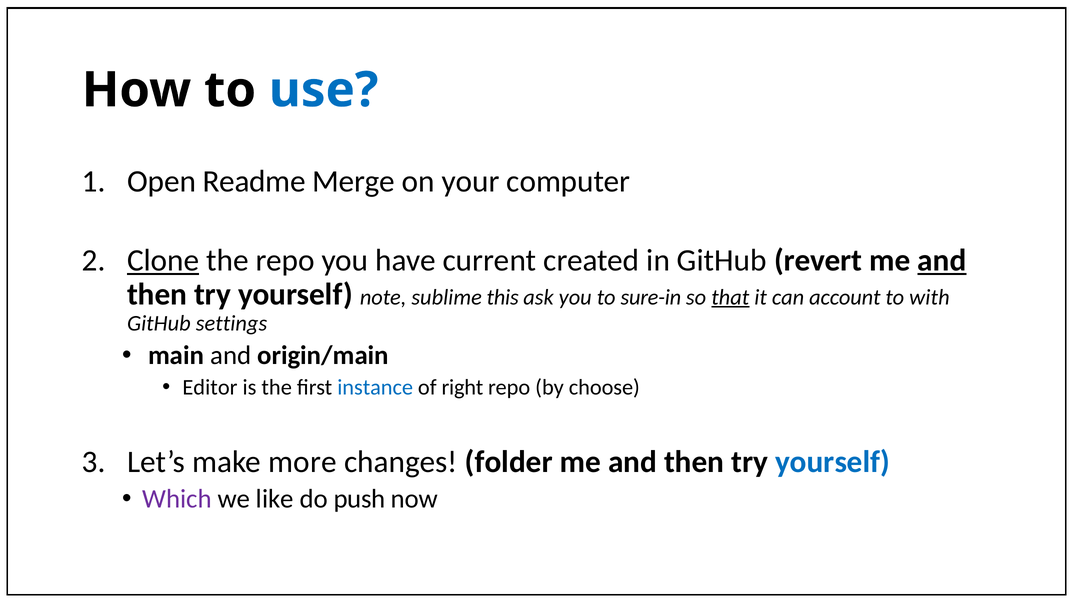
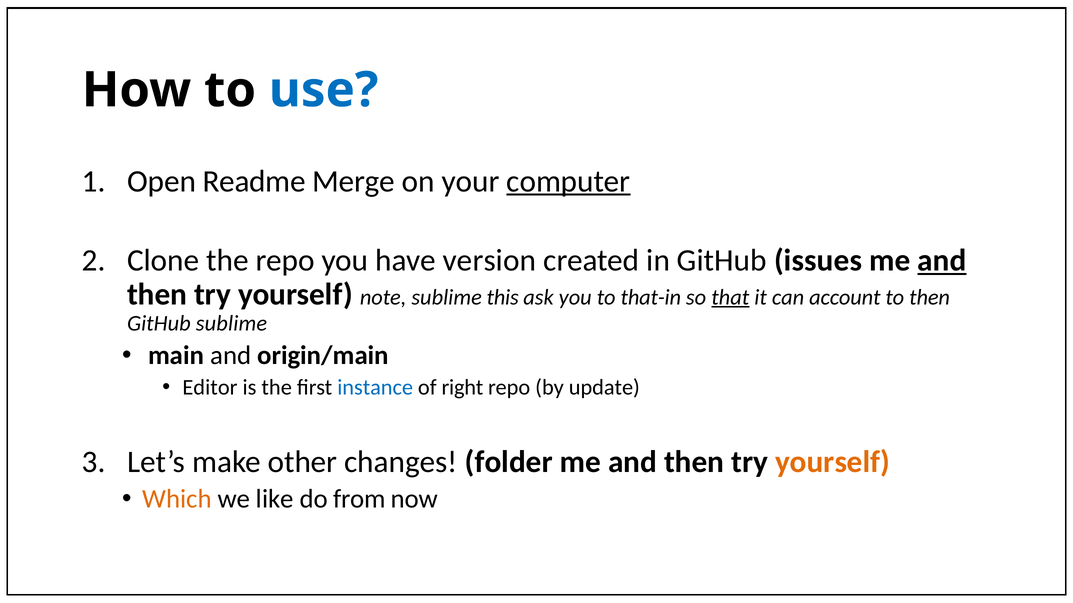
computer underline: none -> present
Clone underline: present -> none
current: current -> version
revert: revert -> issues
sure-in: sure-in -> that-in
to with: with -> then
GitHub settings: settings -> sublime
choose: choose -> update
more: more -> other
yourself at (833, 462) colour: blue -> orange
Which colour: purple -> orange
push: push -> from
